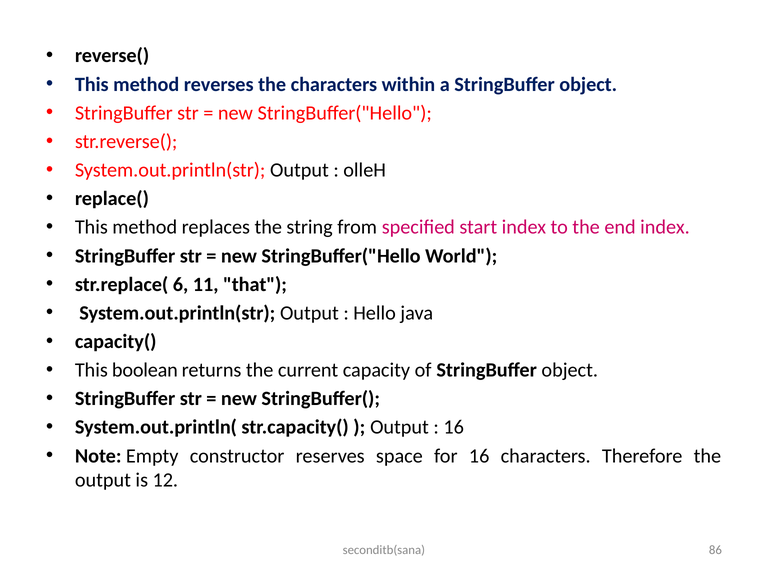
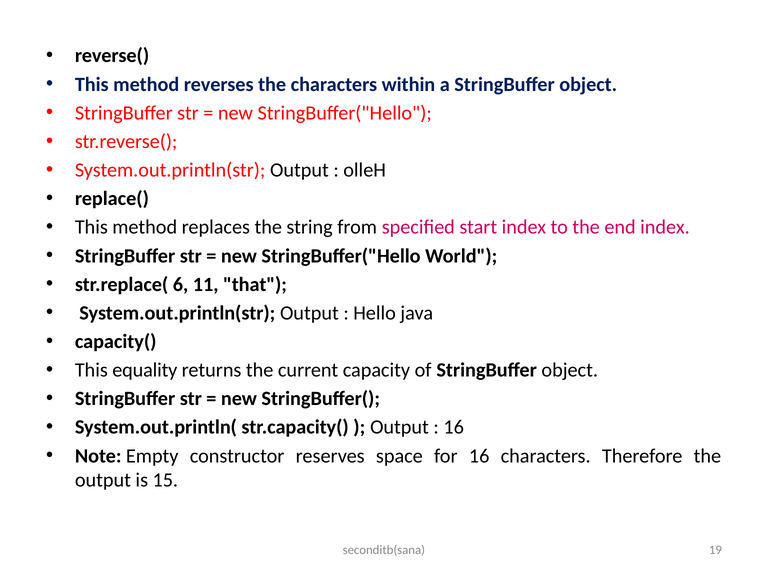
boolean: boolean -> equality
12: 12 -> 15
86: 86 -> 19
